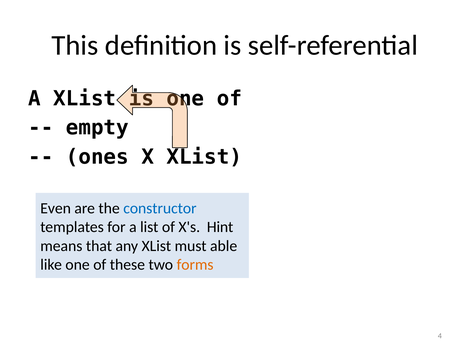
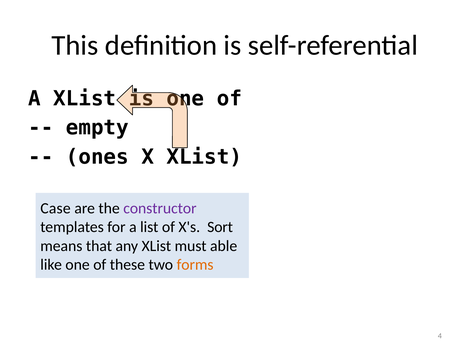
Even: Even -> Case
constructor colour: blue -> purple
Hint: Hint -> Sort
